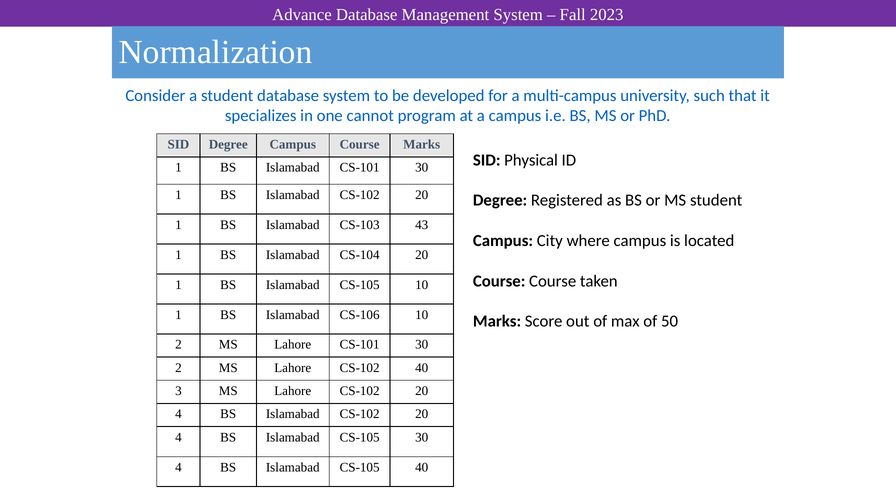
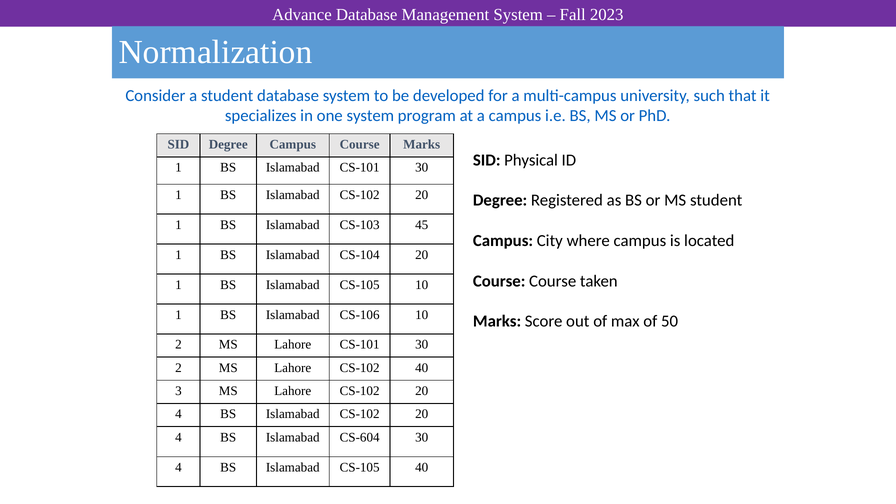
one cannot: cannot -> system
43: 43 -> 45
CS-105 at (360, 437): CS-105 -> CS-604
